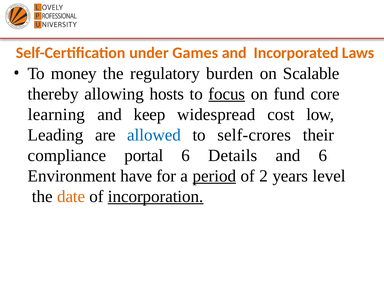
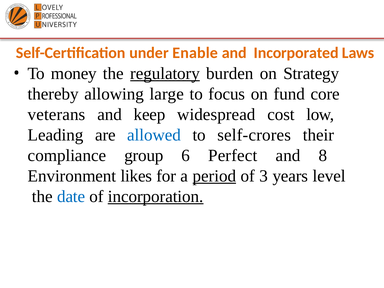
Games: Games -> Enable
regulatory underline: none -> present
Scalable: Scalable -> Strategy
hosts: hosts -> large
focus underline: present -> none
learning: learning -> veterans
portal: portal -> group
Details: Details -> Perfect
and 6: 6 -> 8
have: have -> likes
2: 2 -> 3
date colour: orange -> blue
